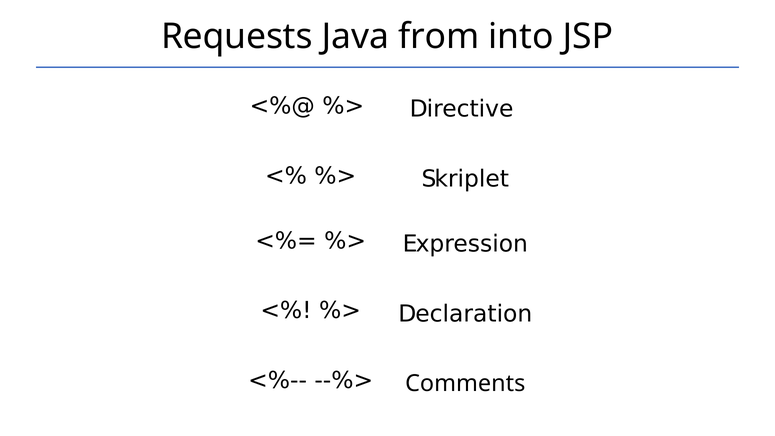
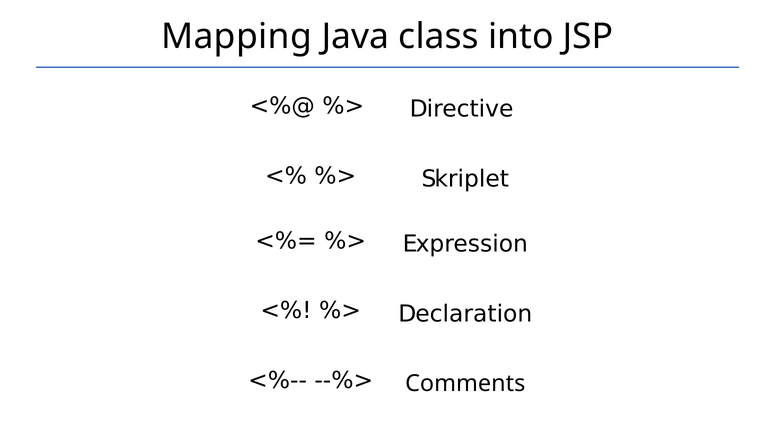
Requests: Requests -> Mapping
from: from -> class
